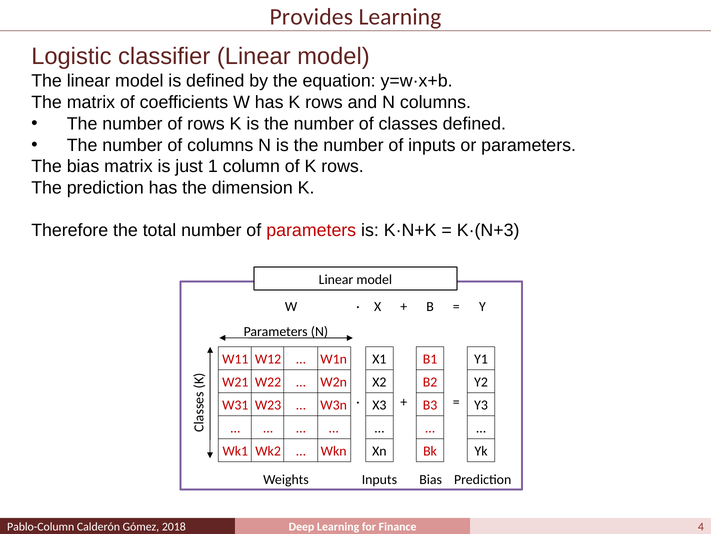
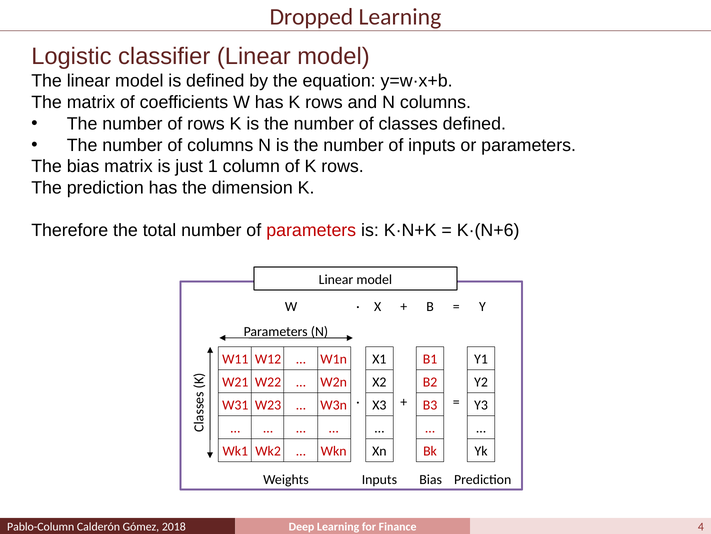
Provides: Provides -> Dropped
K·(N+3: K·(N+3 -> K·(N+6
